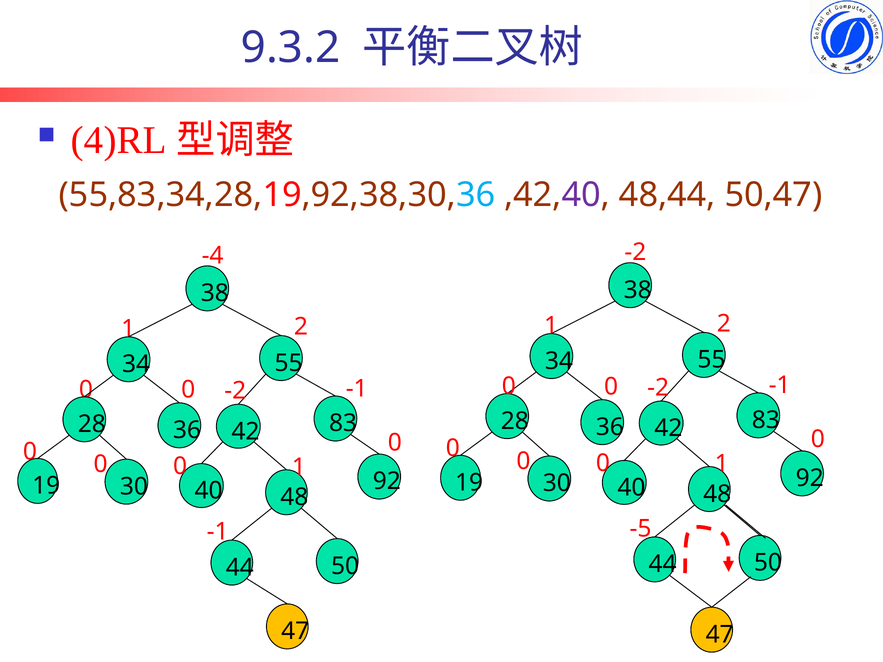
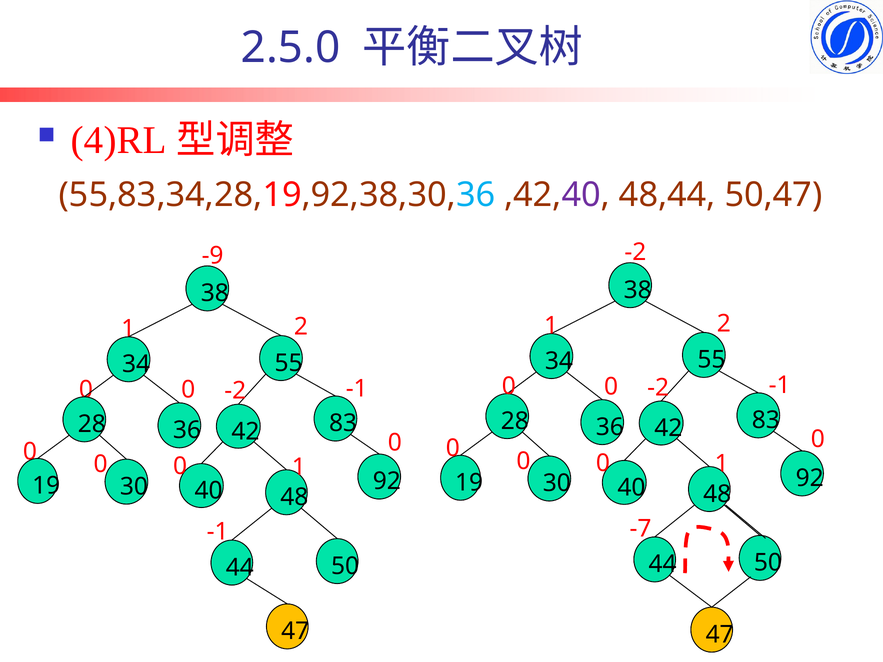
9.3.2: 9.3.2 -> 2.5.0
-4: -4 -> -9
-5: -5 -> -7
